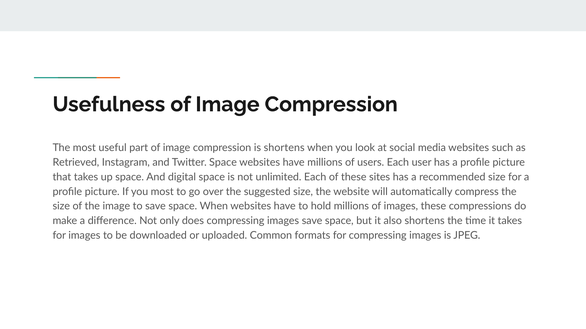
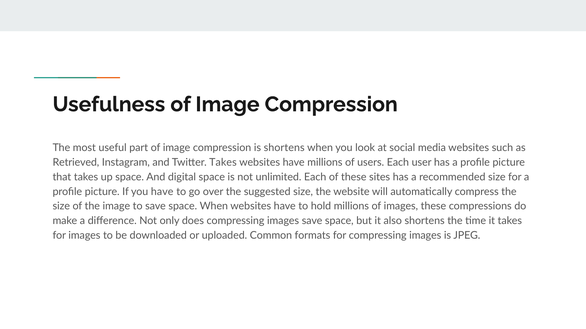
Twitter Space: Space -> Takes
you most: most -> have
